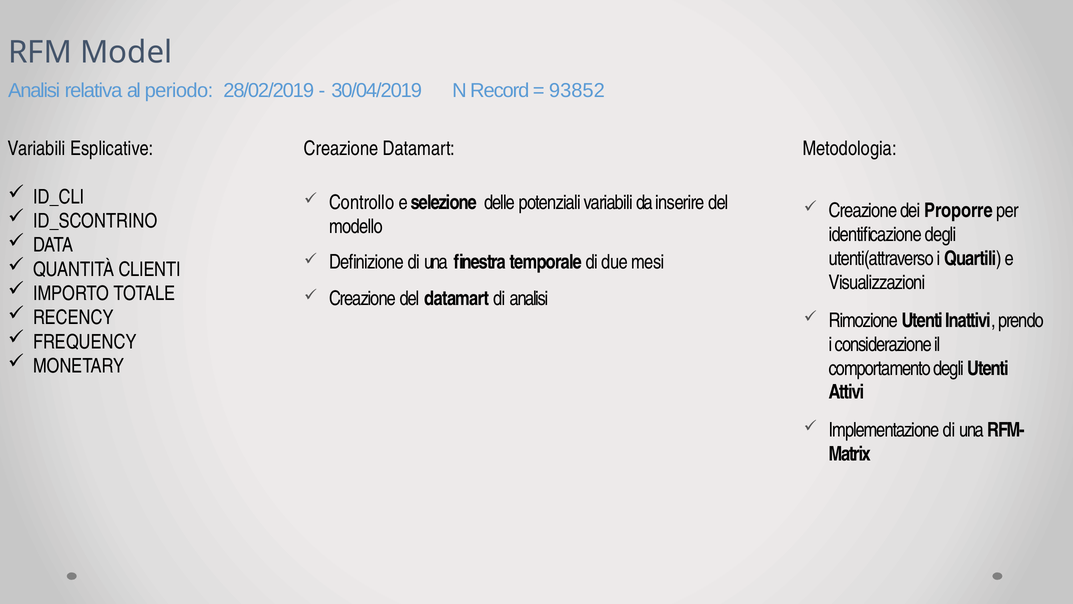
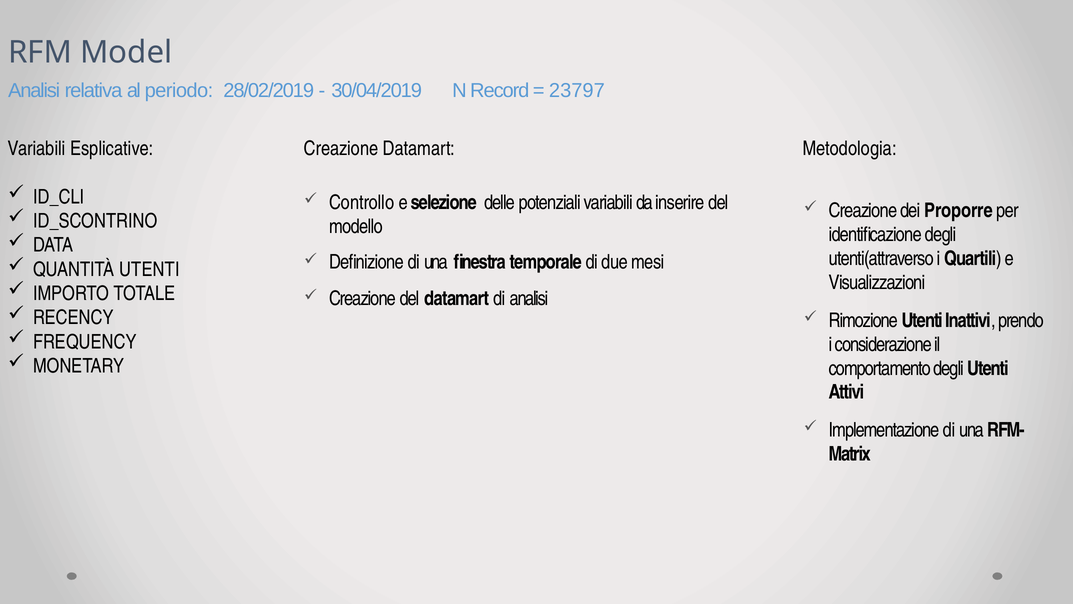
93852: 93852 -> 23797
QUANTITÀ CLIENTI: CLIENTI -> UTENTI
